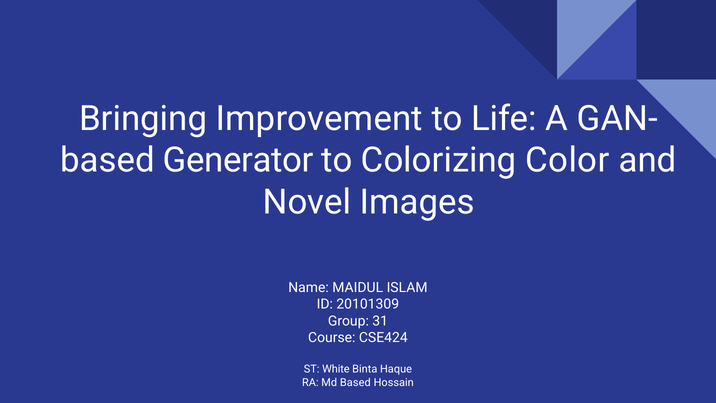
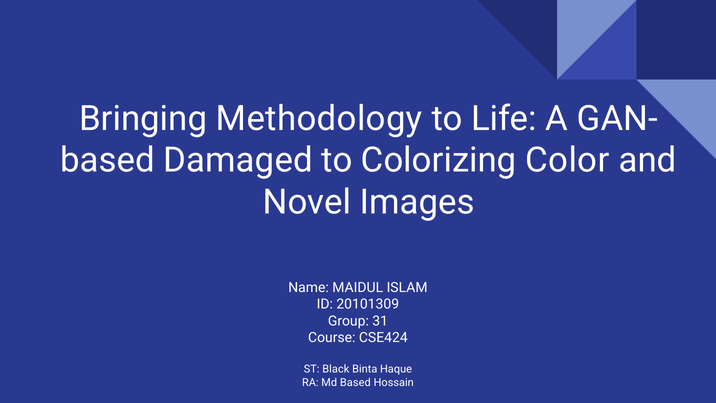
Improvement: Improvement -> Methodology
Generator: Generator -> Damaged
White: White -> Black
